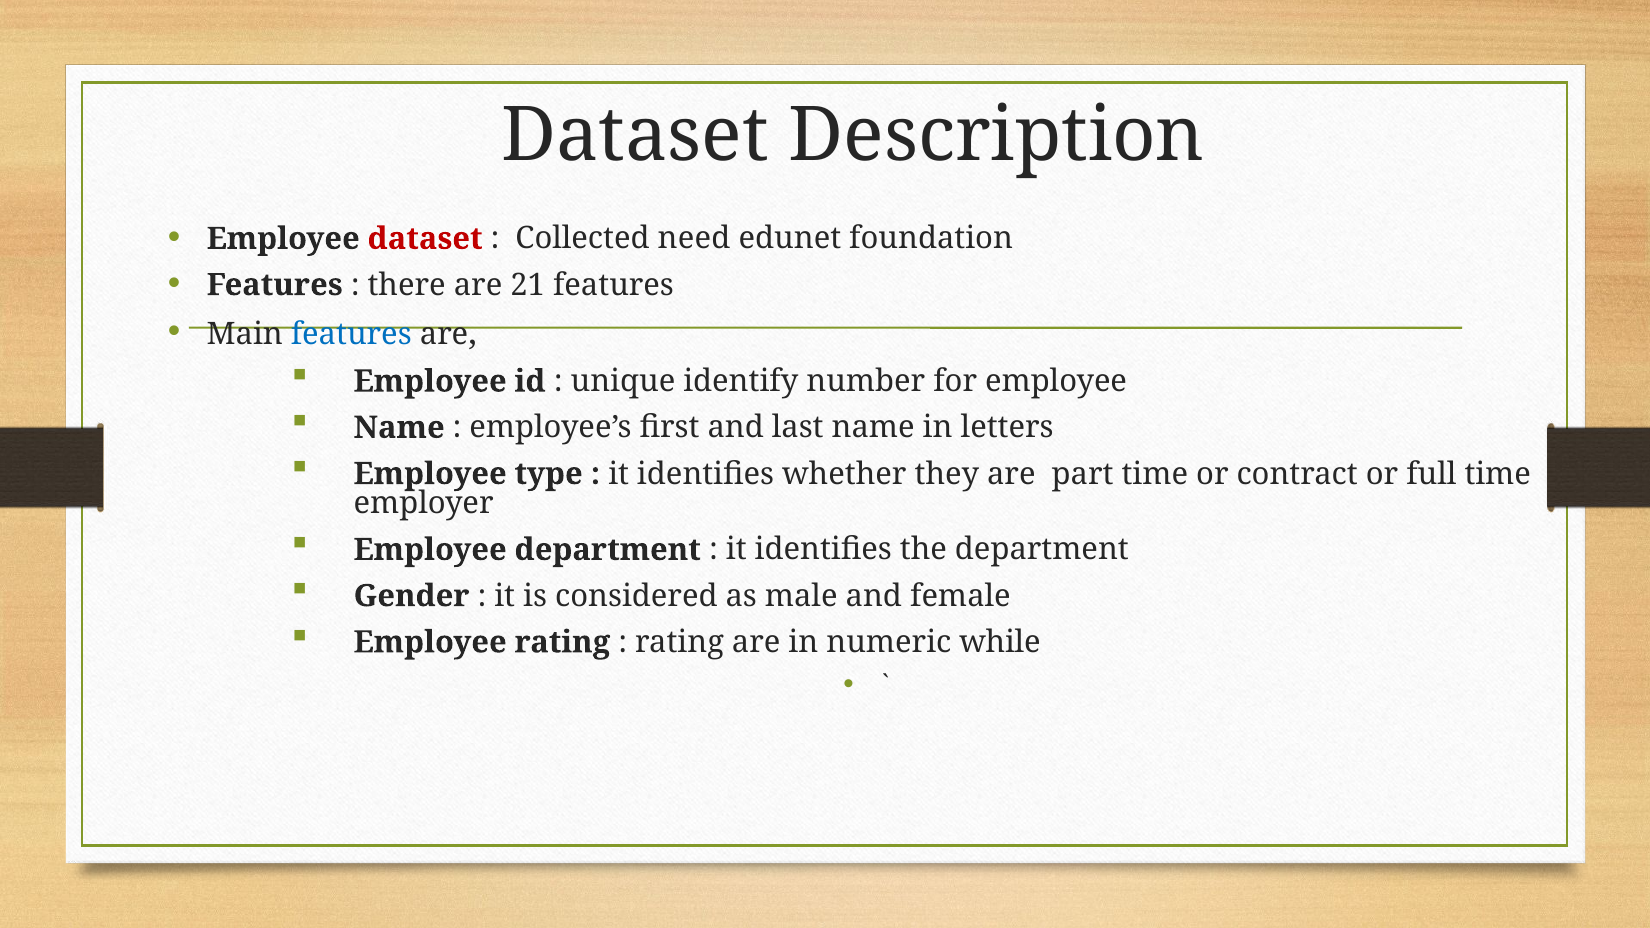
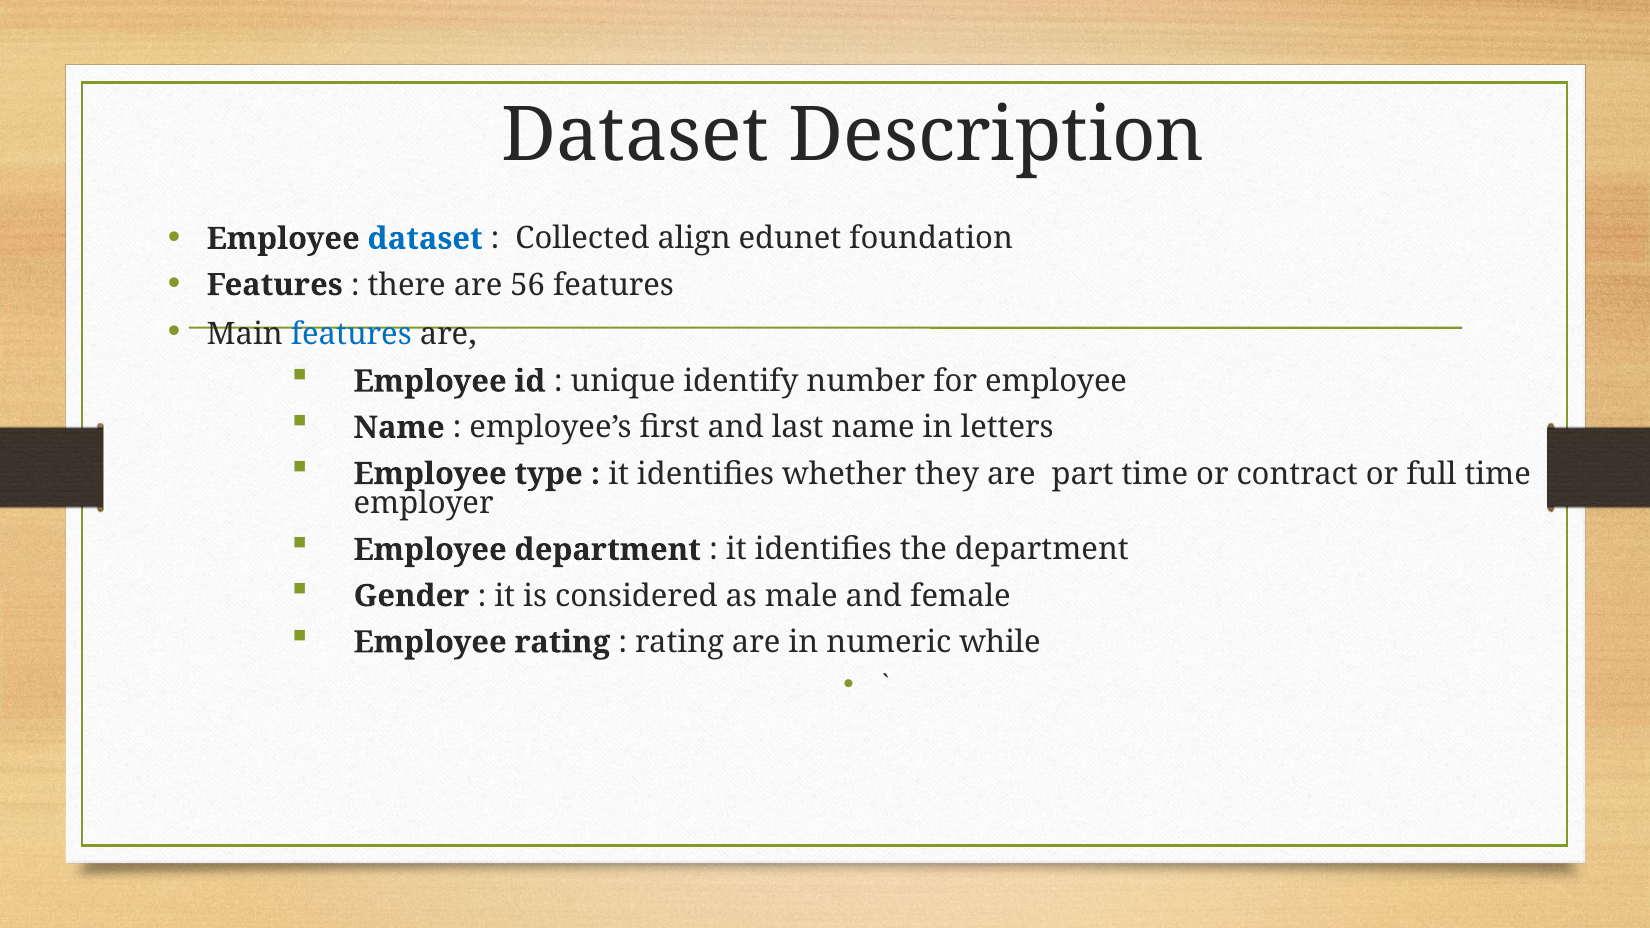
dataset at (425, 239) colour: red -> blue
need: need -> align
21: 21 -> 56
